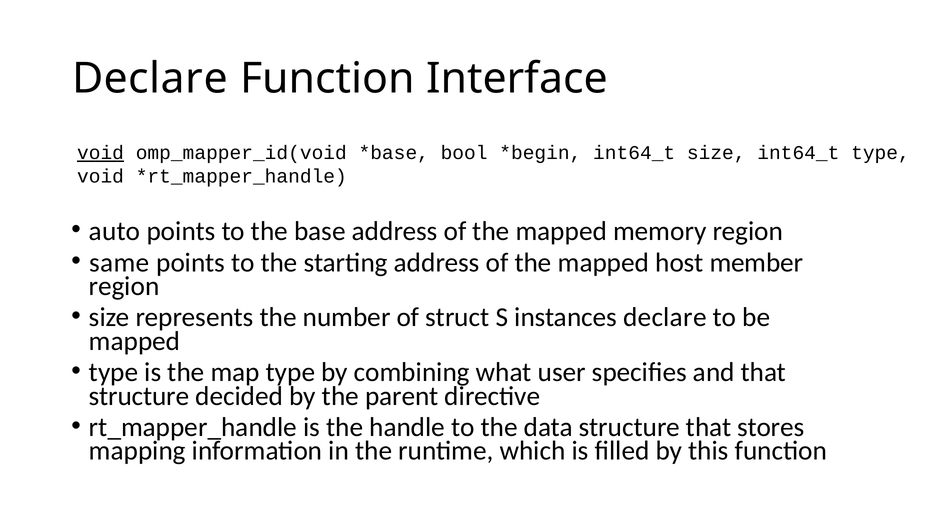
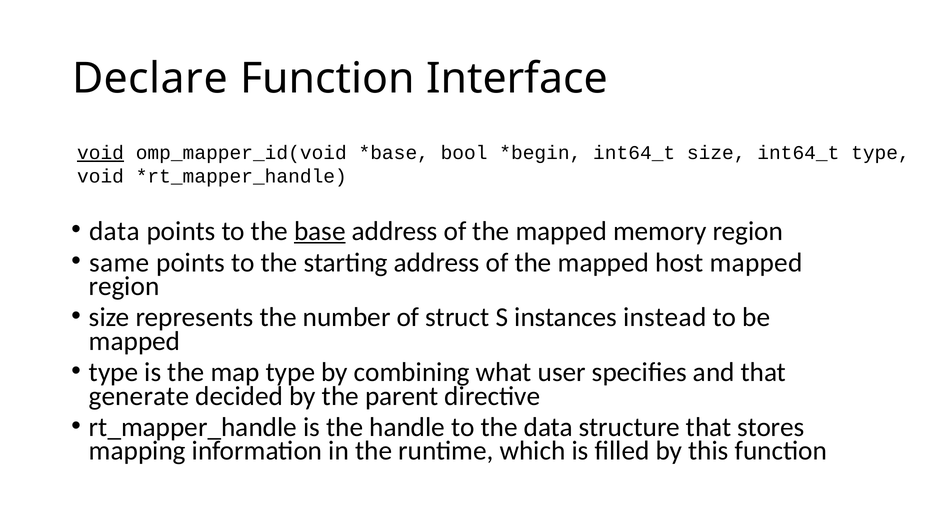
auto at (115, 231): auto -> data
base underline: none -> present
host member: member -> mapped
instances declare: declare -> instead
structure at (139, 396): structure -> generate
